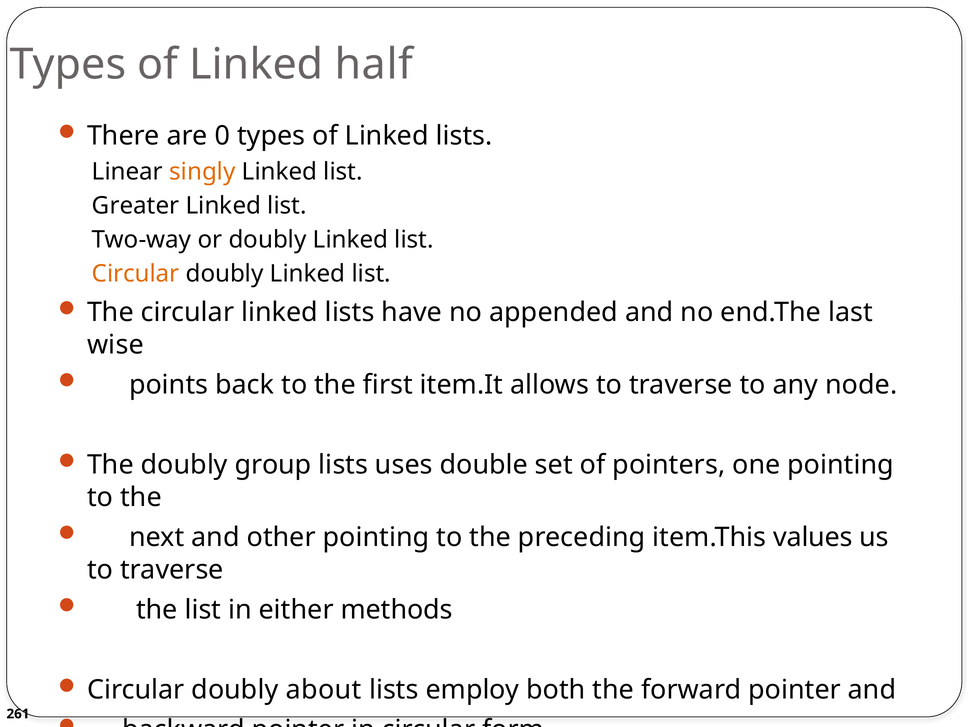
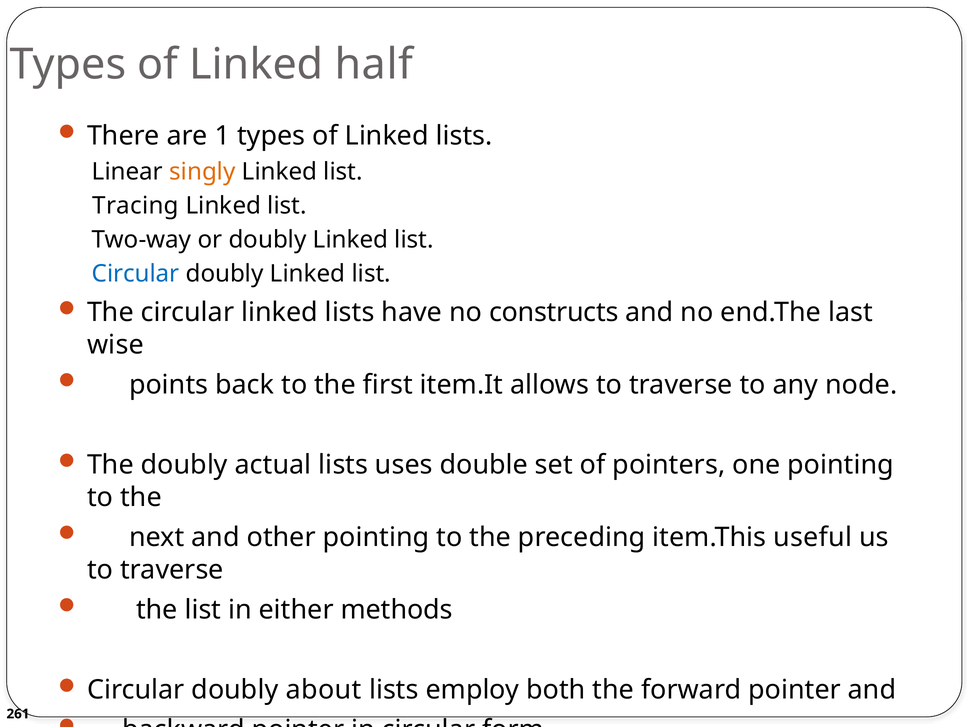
0: 0 -> 1
Greater: Greater -> Tracing
Circular at (136, 274) colour: orange -> blue
appended: appended -> constructs
group: group -> actual
values: values -> useful
